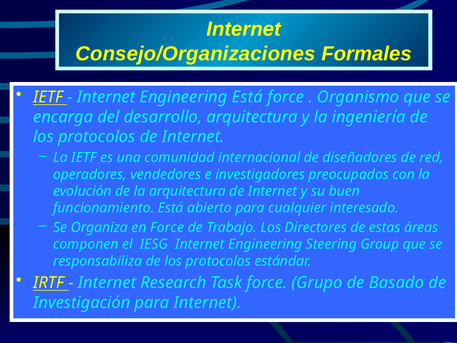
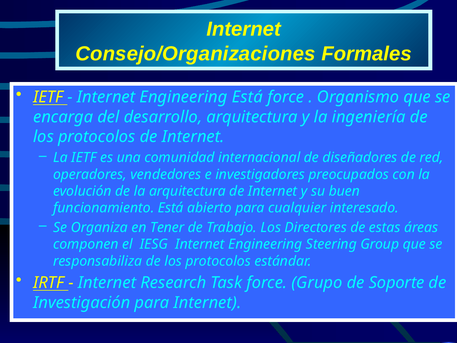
en Force: Force -> Tener
Basado: Basado -> Soporte
